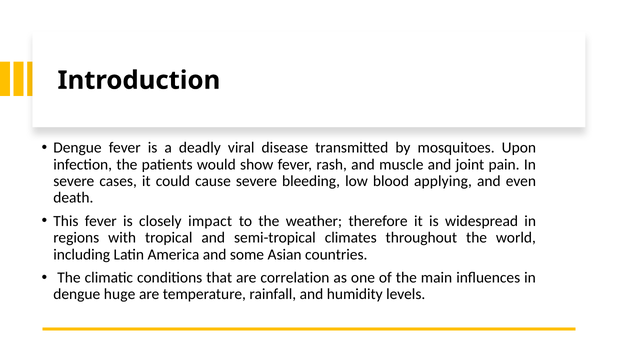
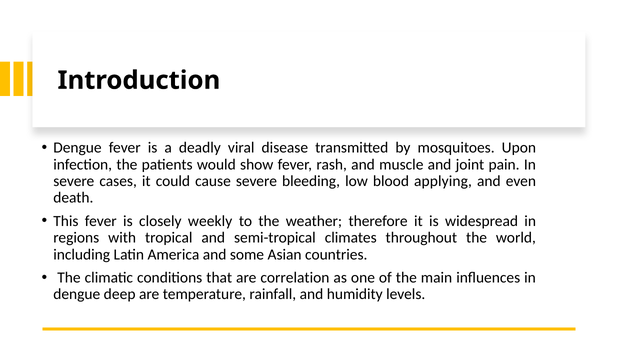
impact: impact -> weekly
huge: huge -> deep
